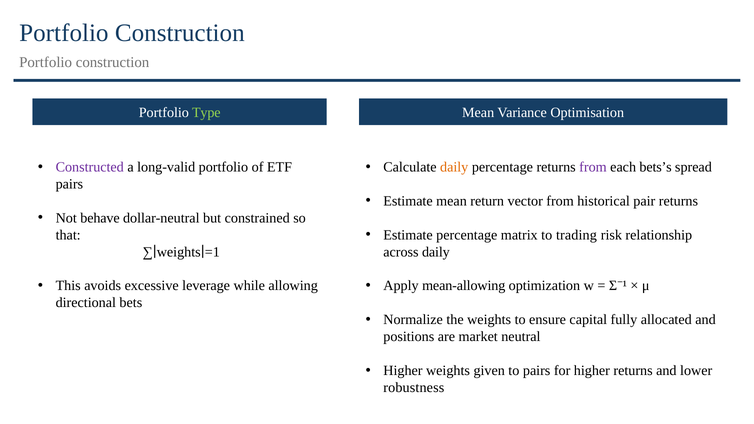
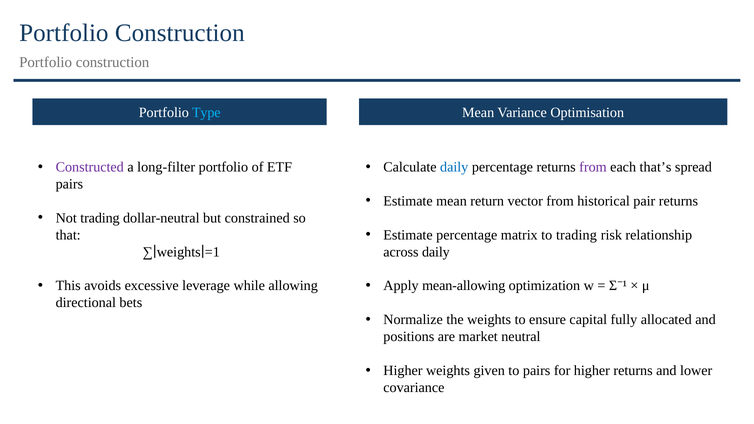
Type colour: light green -> light blue
long-valid: long-valid -> long-filter
daily at (454, 167) colour: orange -> blue
bets’s: bets’s -> that’s
Not behave: behave -> trading
robustness: robustness -> covariance
